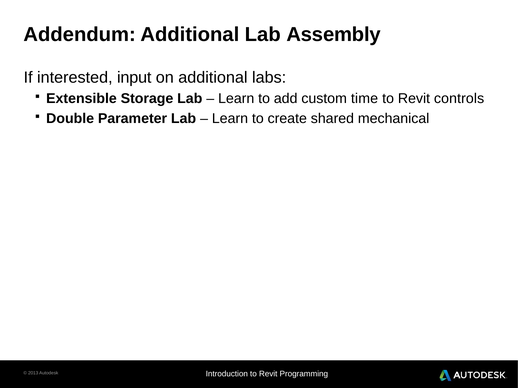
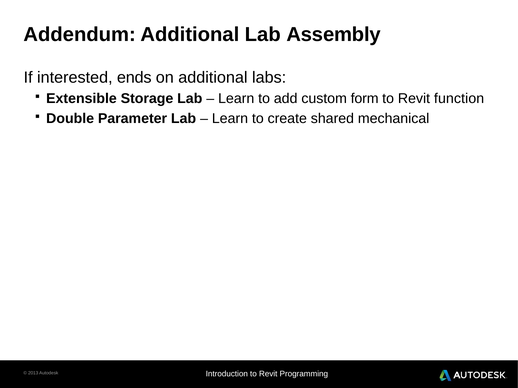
input: input -> ends
time: time -> form
controls: controls -> function
